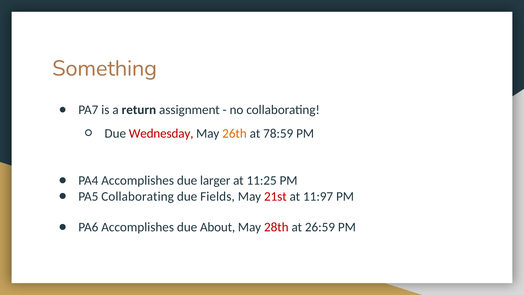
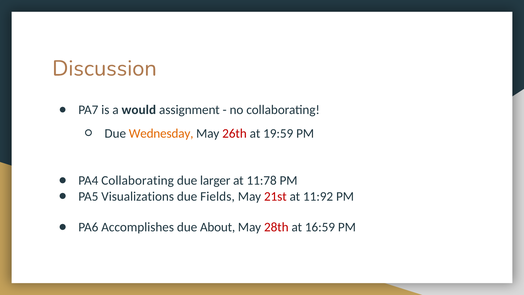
Something: Something -> Discussion
return: return -> would
Wednesday colour: red -> orange
26th colour: orange -> red
78:59: 78:59 -> 19:59
PA4 Accomplishes: Accomplishes -> Collaborating
11:25: 11:25 -> 11:78
PA5 Collaborating: Collaborating -> Visualizations
11:97: 11:97 -> 11:92
26:59: 26:59 -> 16:59
